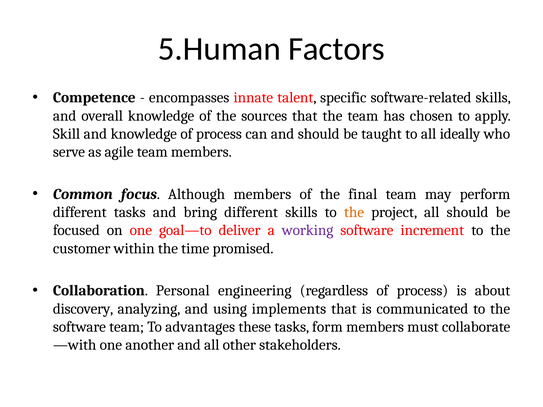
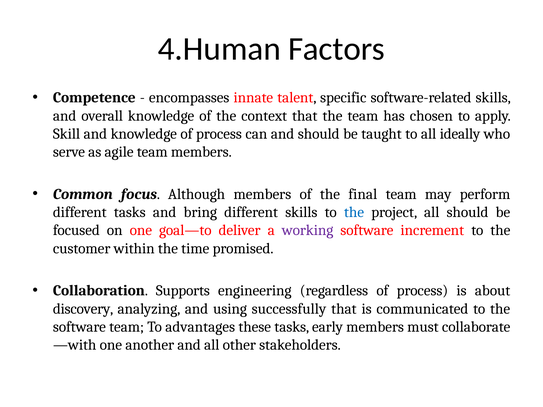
5.Human: 5.Human -> 4.Human
sources: sources -> context
the at (354, 212) colour: orange -> blue
Personal: Personal -> Supports
implements: implements -> successfully
form: form -> early
